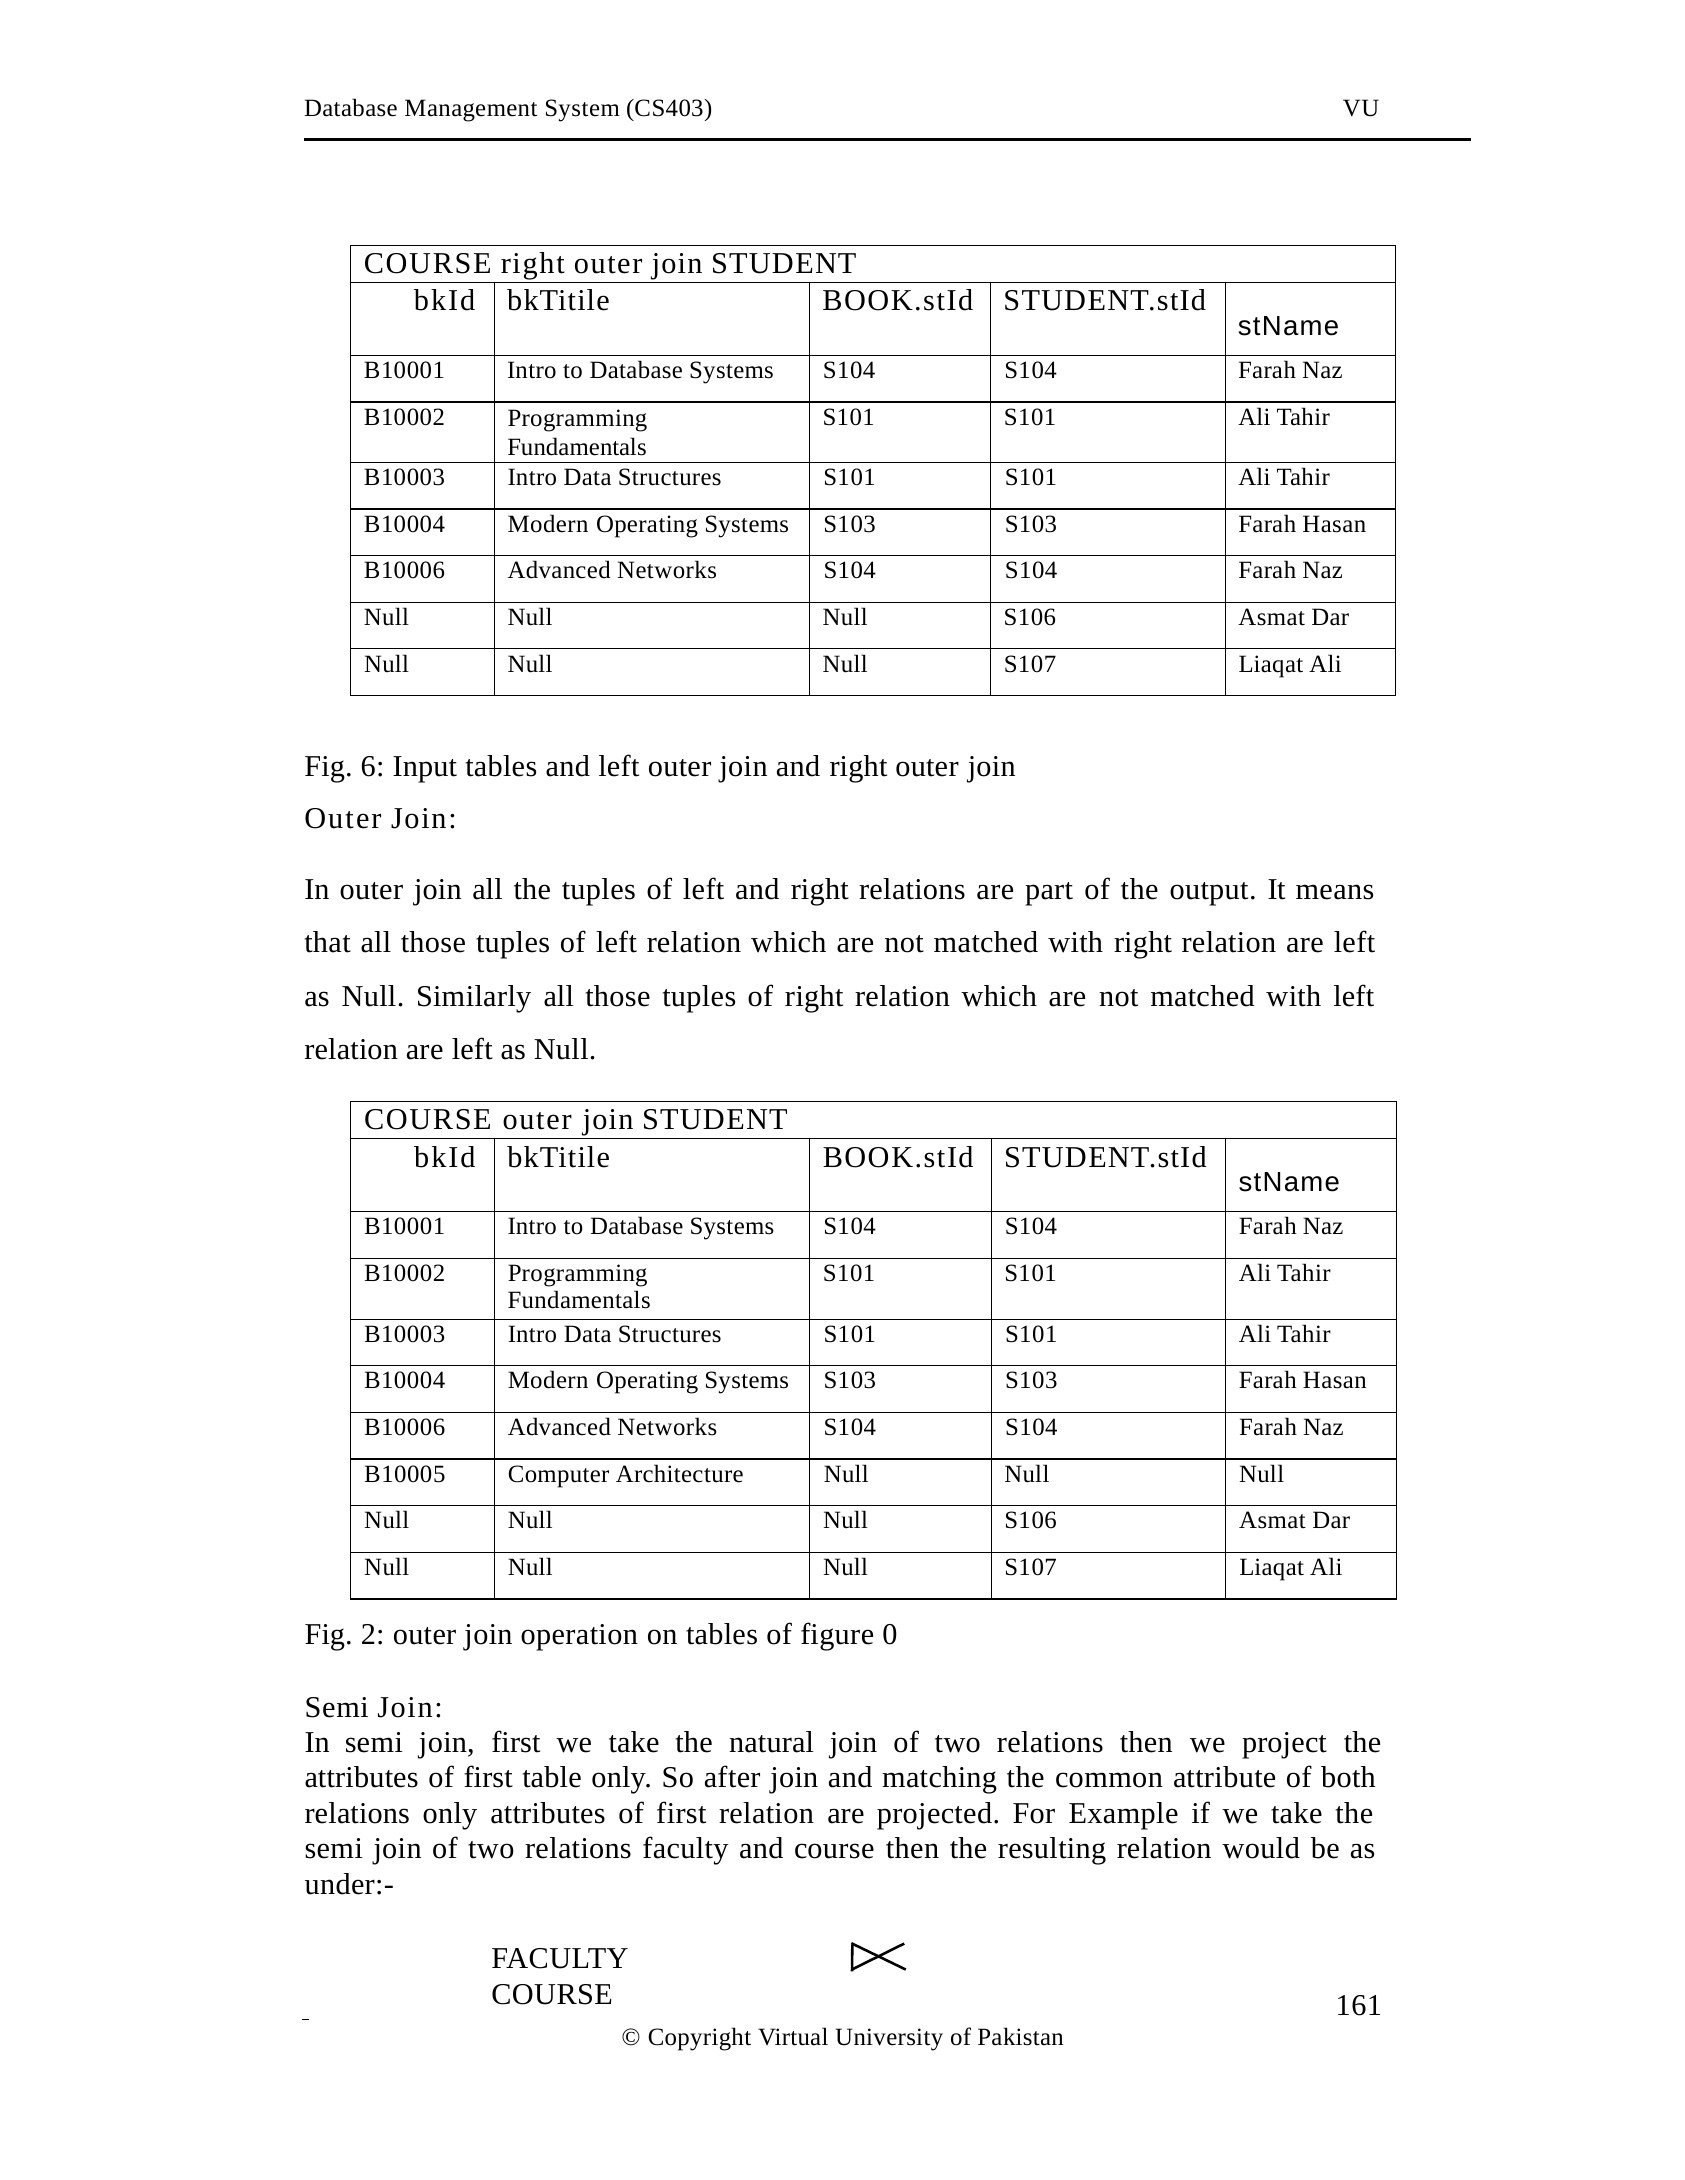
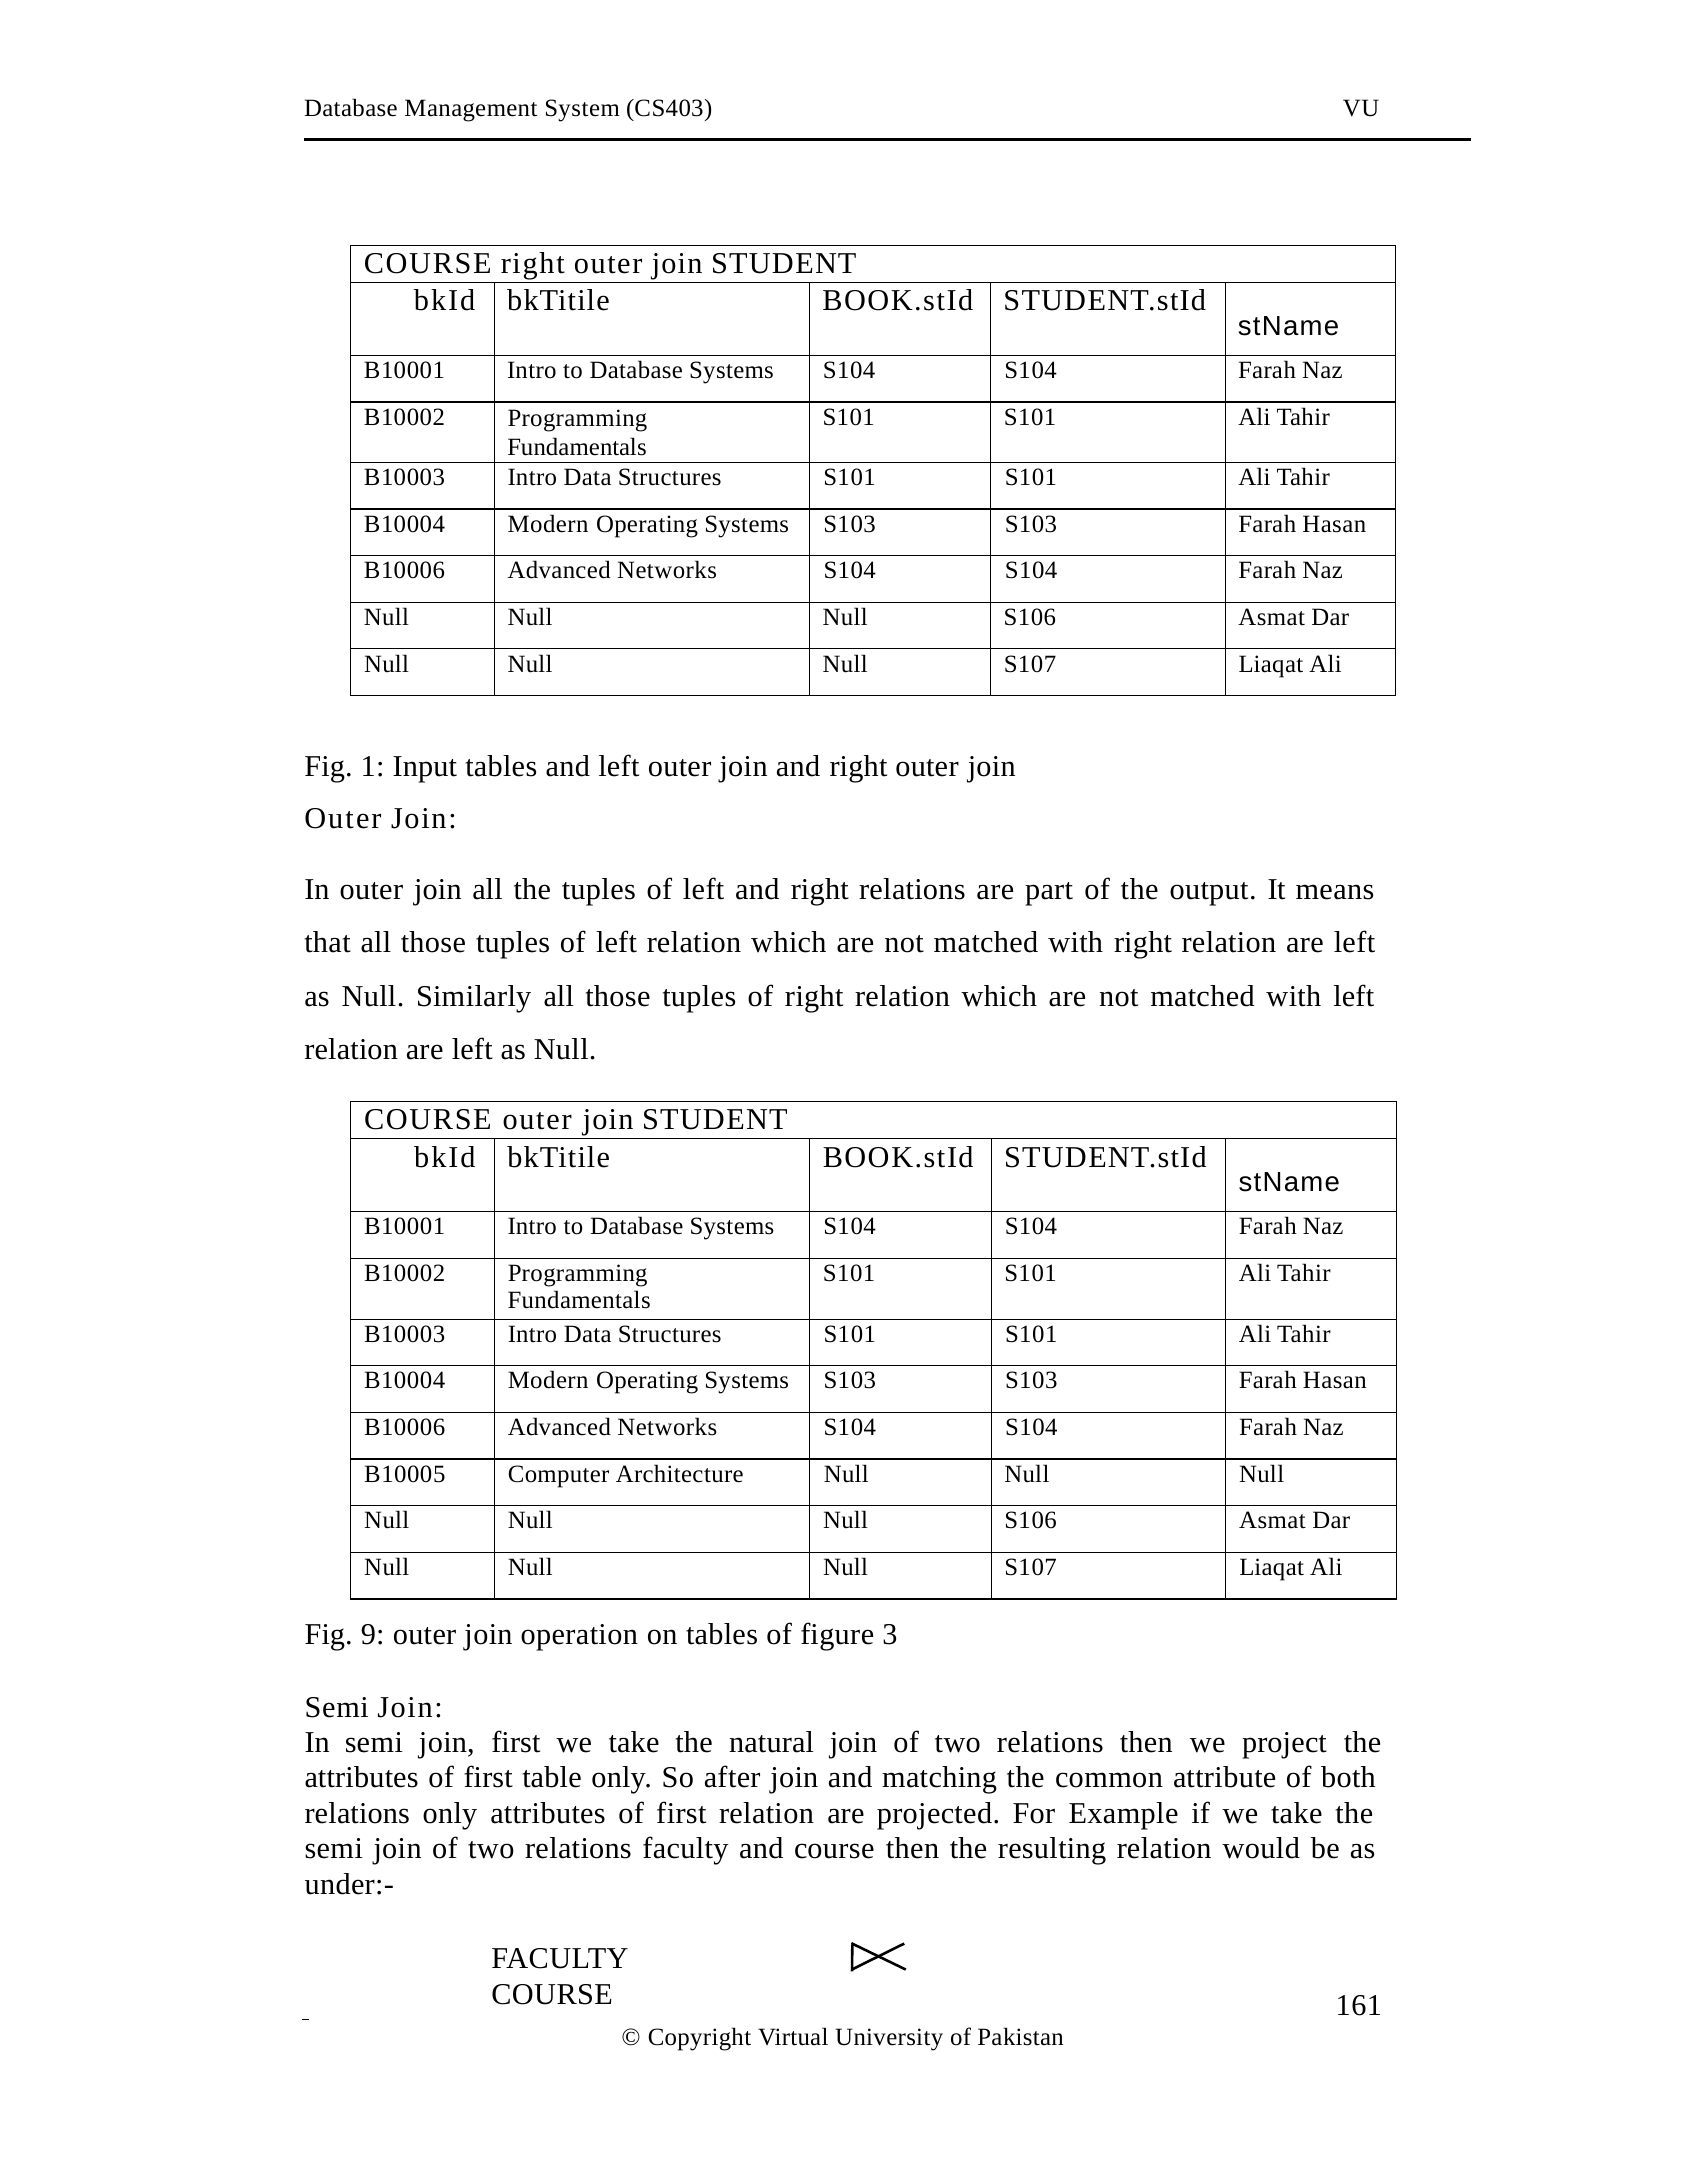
6: 6 -> 1
2: 2 -> 9
0: 0 -> 3
